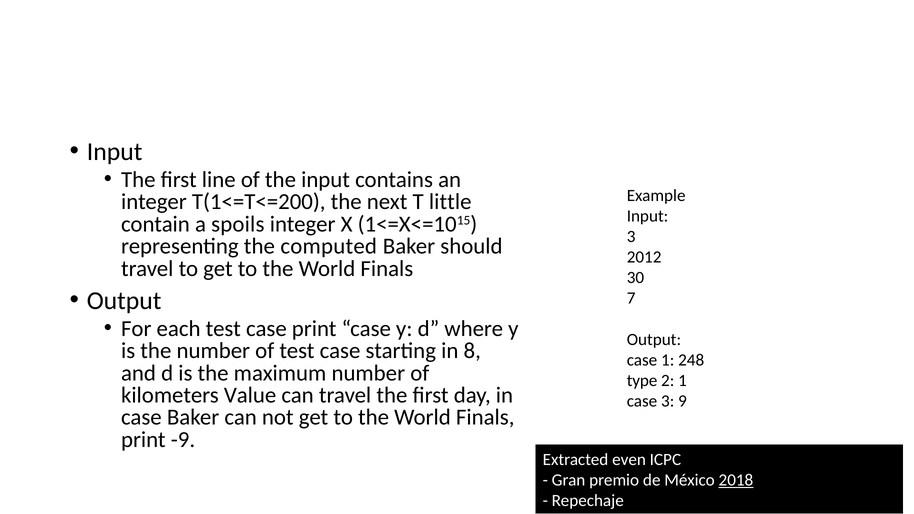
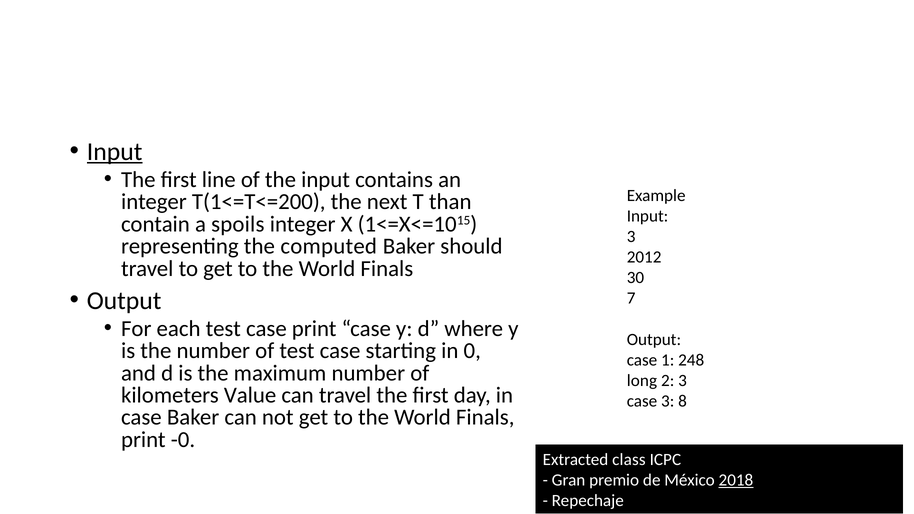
Input at (115, 152) underline: none -> present
little: little -> than
8: 8 -> 0
type: type -> long
2 1: 1 -> 3
9: 9 -> 8
-9: -9 -> -0
even: even -> class
